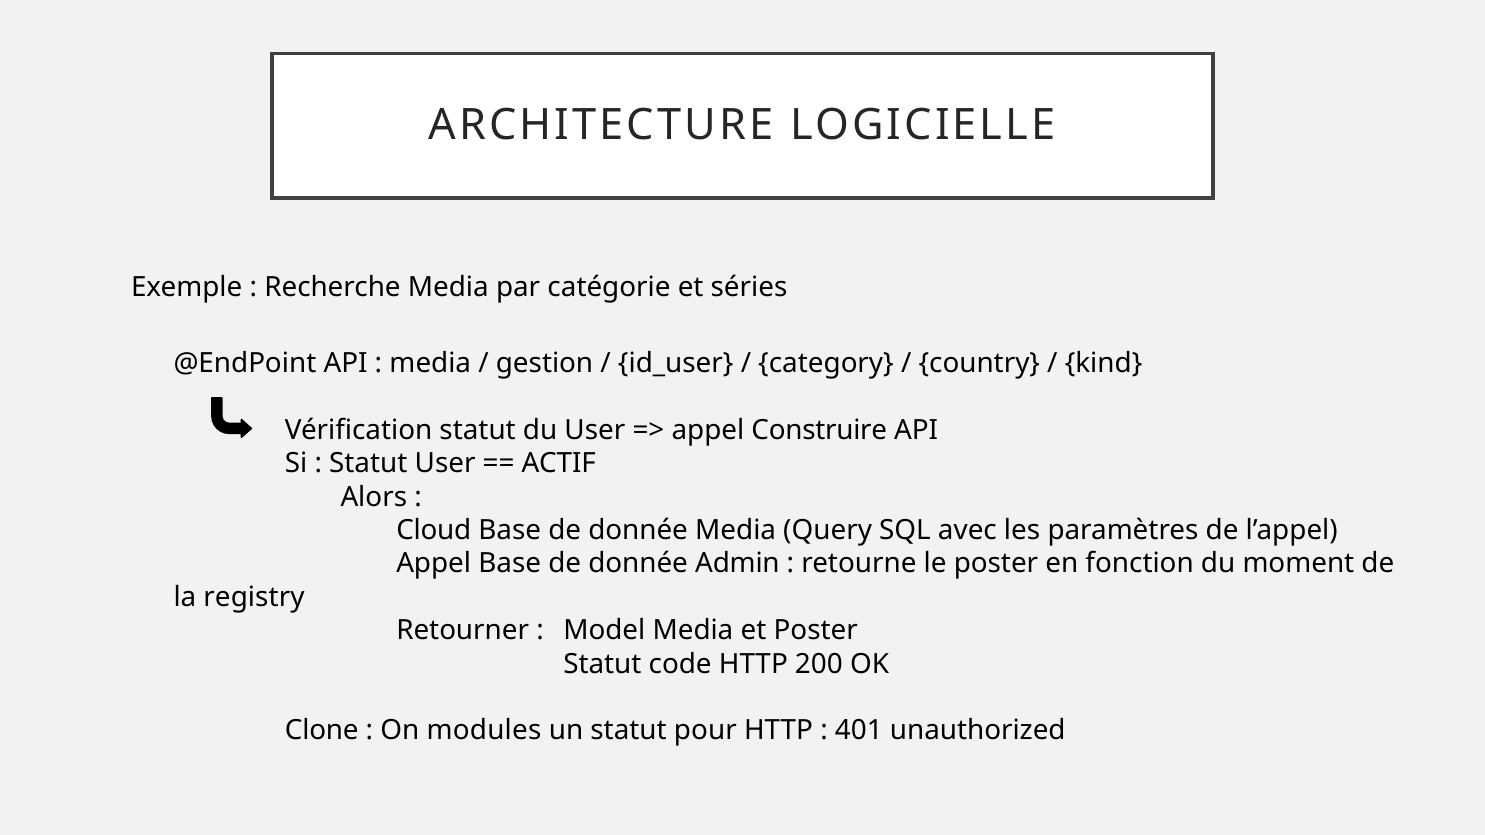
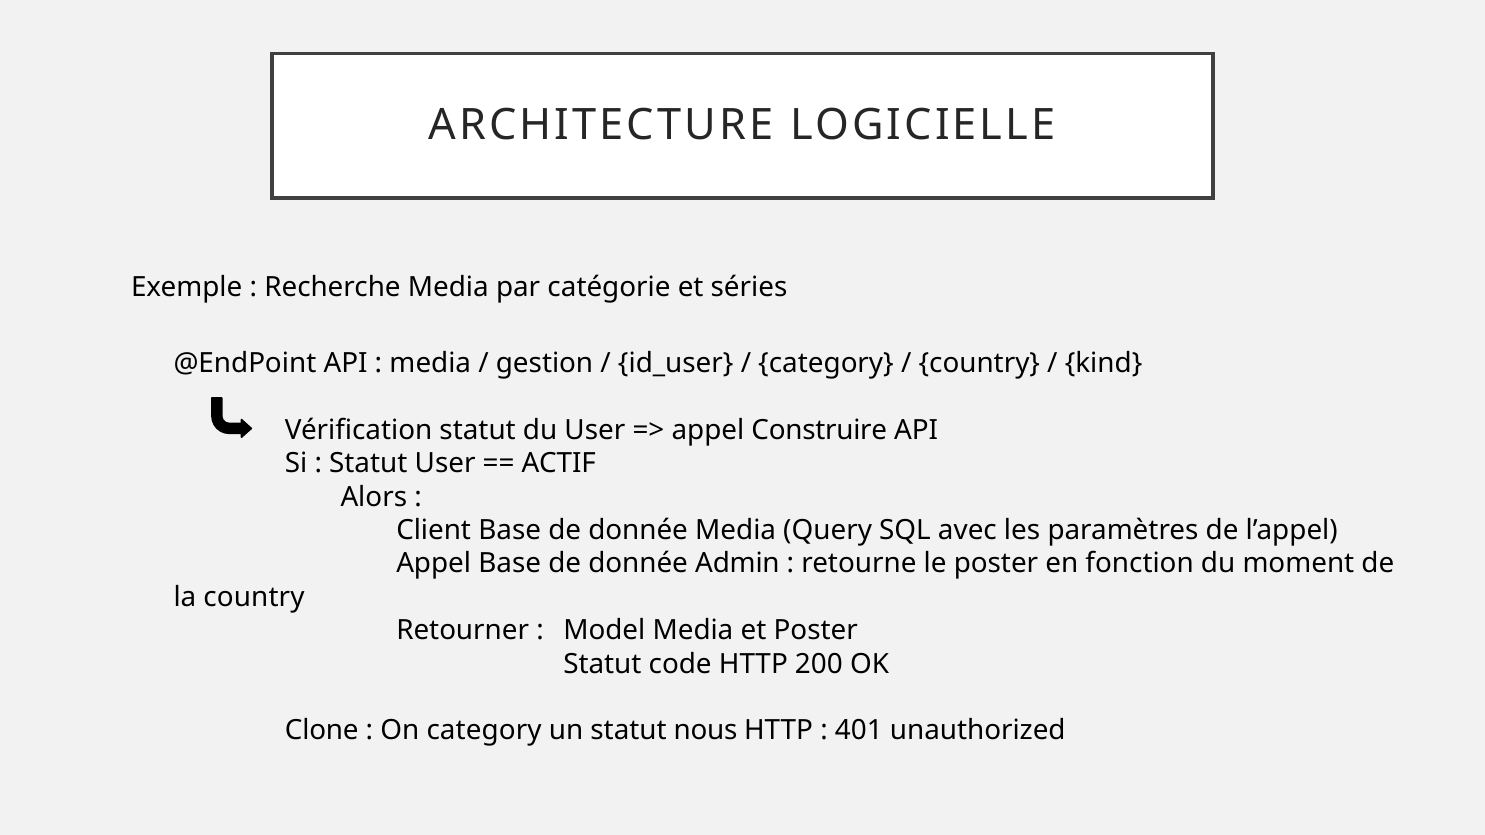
Cloud: Cloud -> Client
la registry: registry -> country
On modules: modules -> category
pour: pour -> nous
